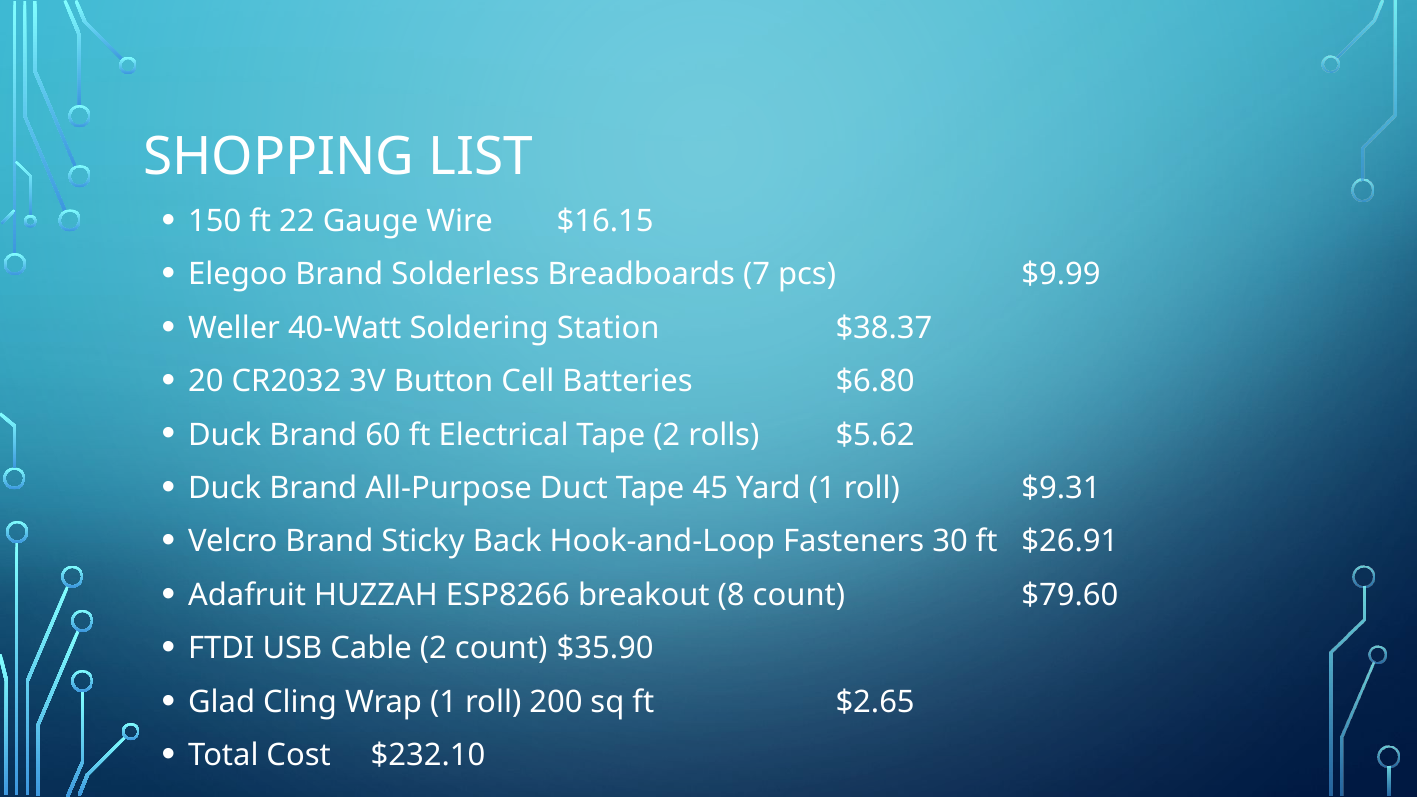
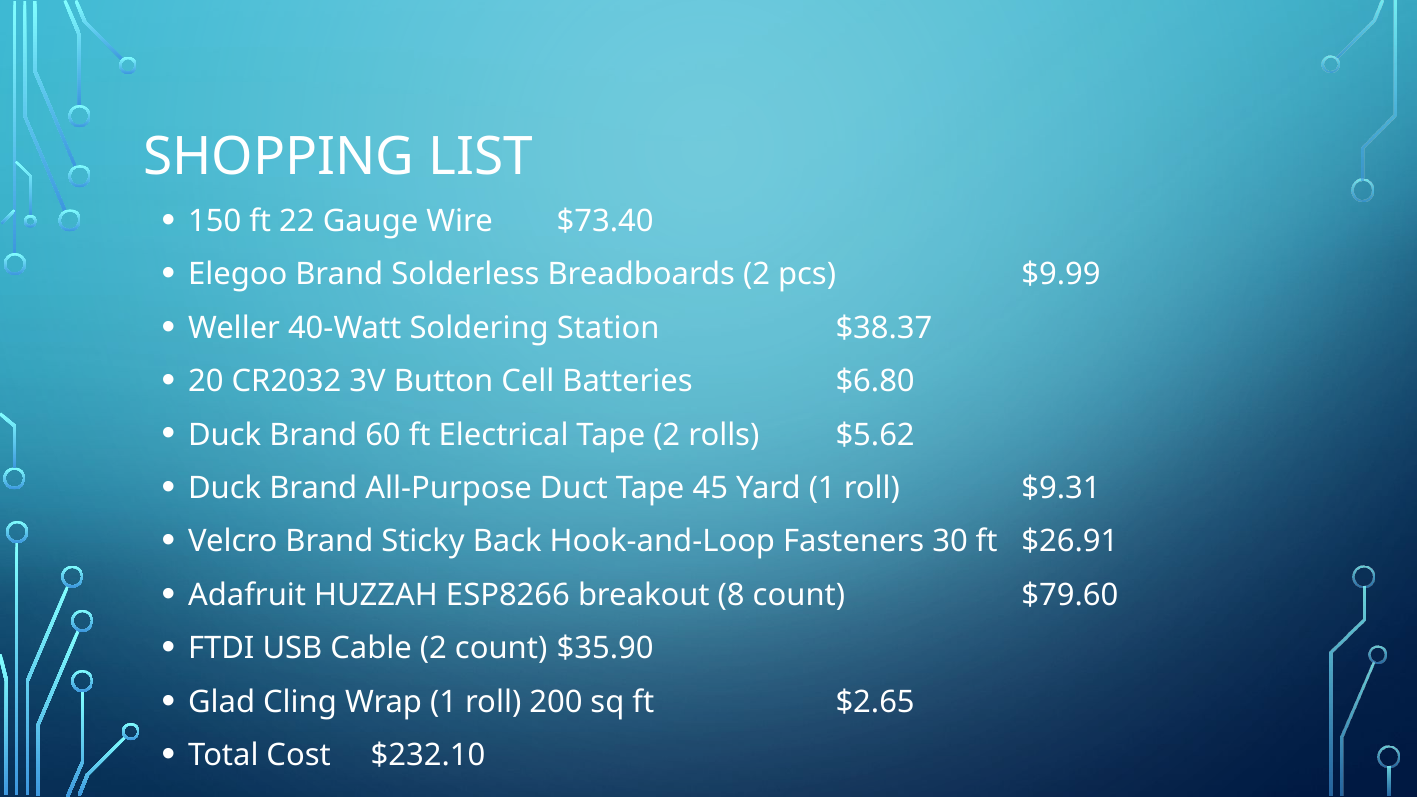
$16.15: $16.15 -> $73.40
Breadboards 7: 7 -> 2
